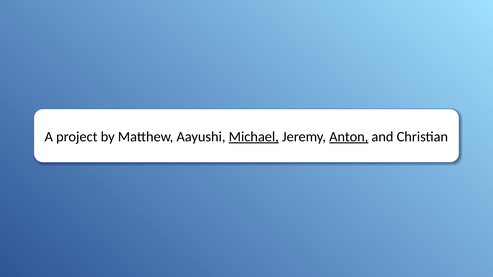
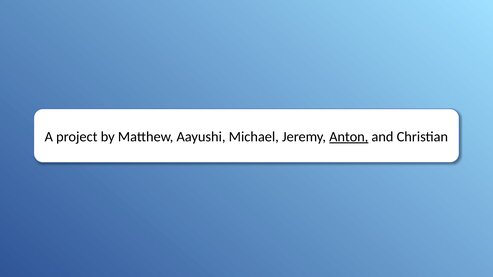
Michael underline: present -> none
